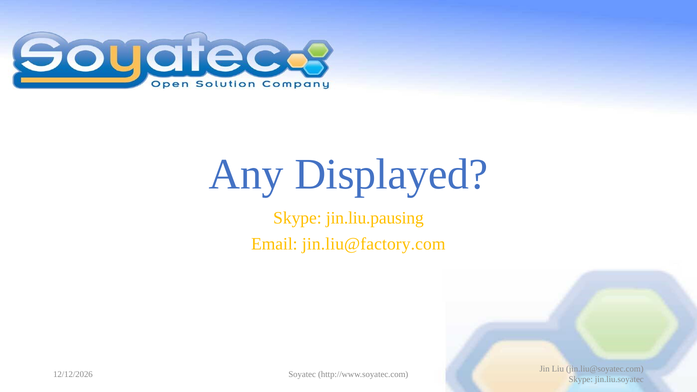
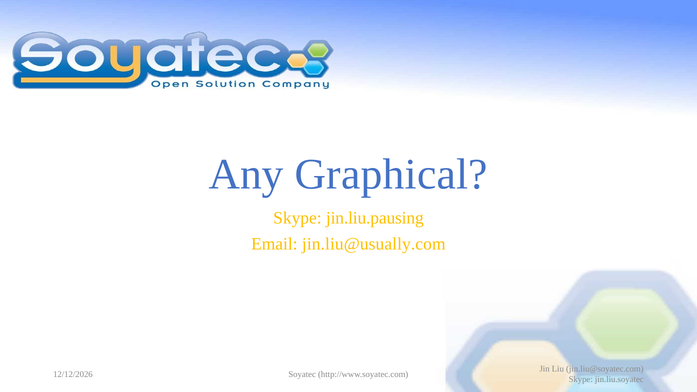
Displayed: Displayed -> Graphical
jin.liu@factory.com: jin.liu@factory.com -> jin.liu@usually.com
